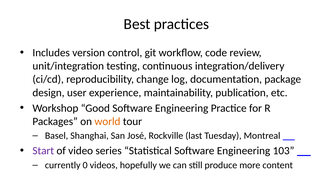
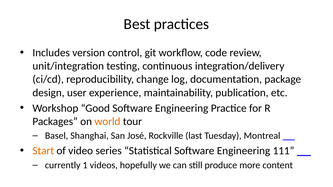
Start colour: purple -> orange
103: 103 -> 111
0: 0 -> 1
